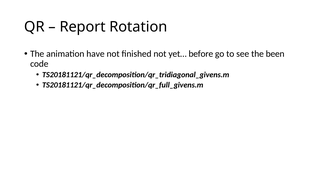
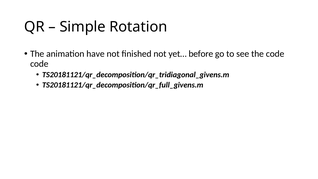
Report: Report -> Simple
the been: been -> code
